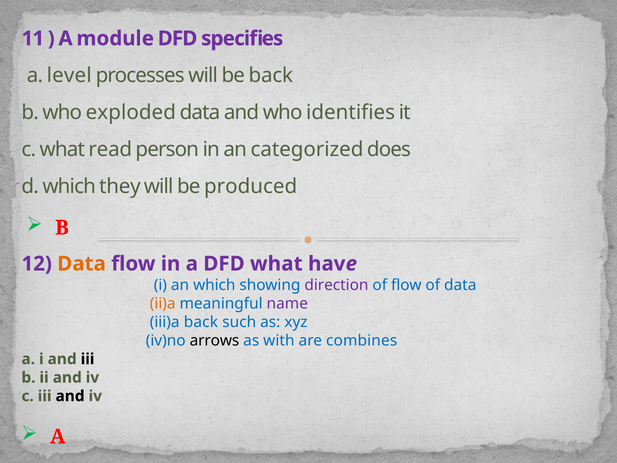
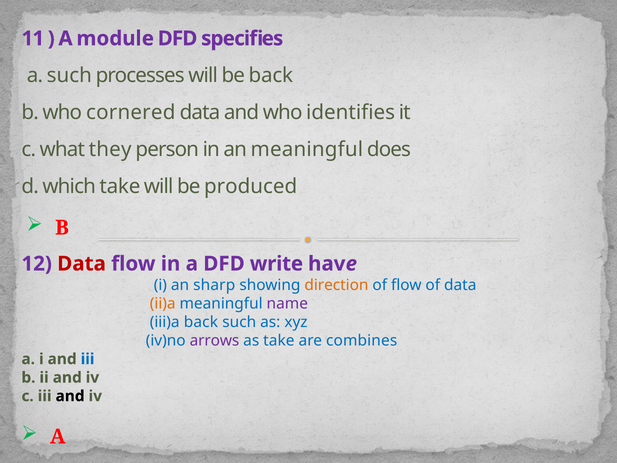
a level: level -> such
exploded: exploded -> cornered
read: read -> they
an categorized: categorized -> meaningful
which they: they -> take
Data at (82, 264) colour: orange -> red
DFD what: what -> write
an which: which -> sharp
direction colour: purple -> orange
arrows colour: black -> purple
as with: with -> take
iii at (88, 359) colour: black -> blue
